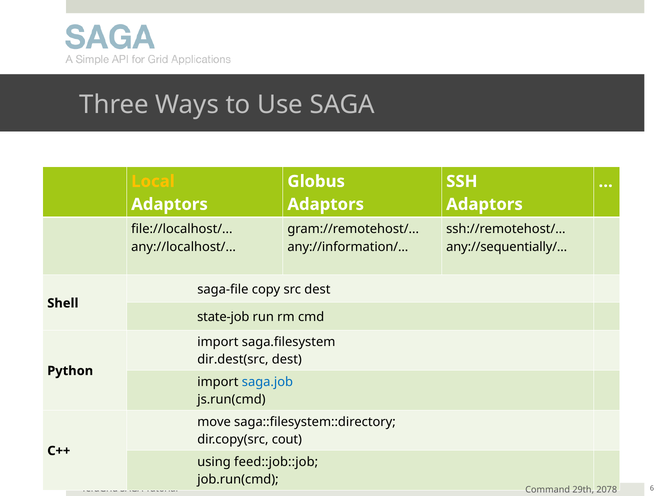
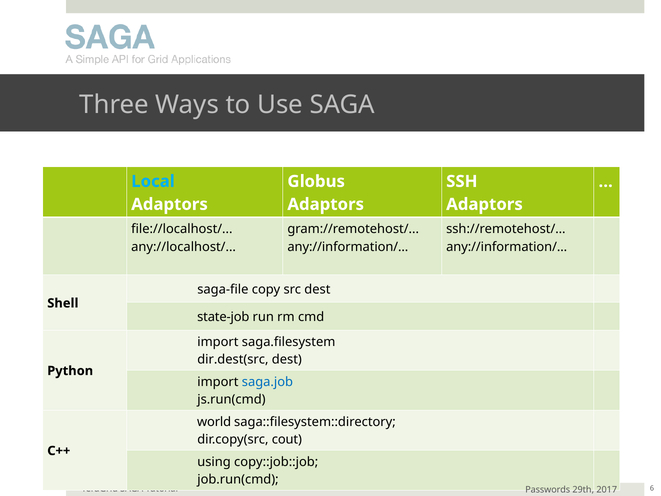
Local colour: yellow -> light blue
any://sequentially/… at (507, 247): any://sequentially/… -> any://information/…
move: move -> world
feed::job::job: feed::job::job -> copy::job::job
Command: Command -> Passwords
2078: 2078 -> 2017
